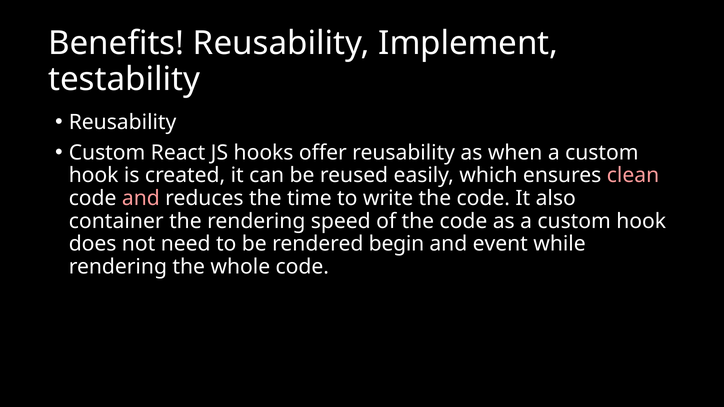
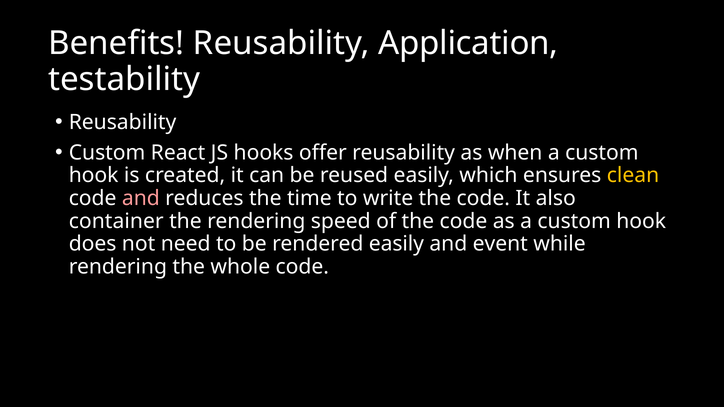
Implement: Implement -> Application
clean colour: pink -> yellow
rendered begin: begin -> easily
